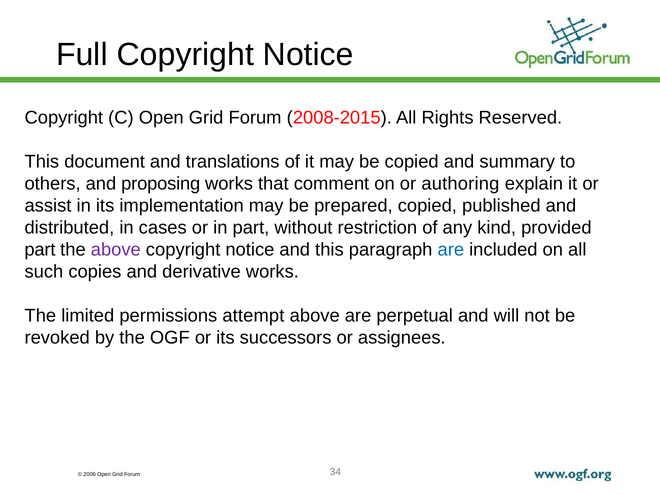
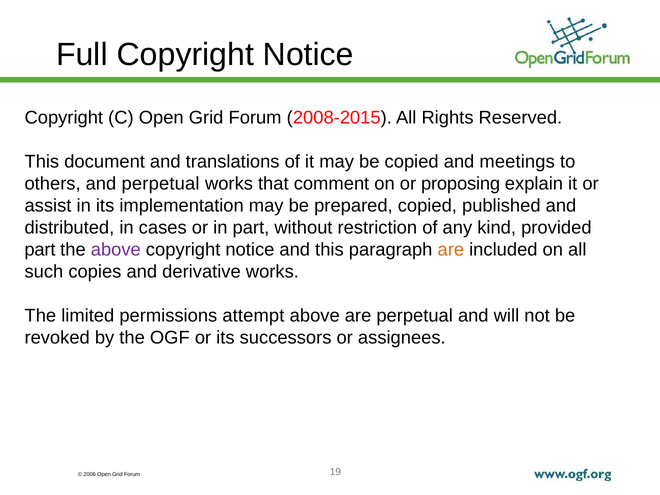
summary: summary -> meetings
and proposing: proposing -> perpetual
authoring: authoring -> proposing
are at (451, 250) colour: blue -> orange
34: 34 -> 19
